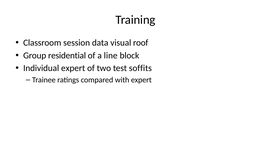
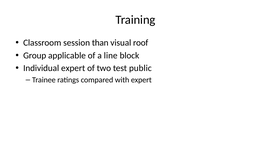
data: data -> than
residential: residential -> applicable
soffits: soffits -> public
